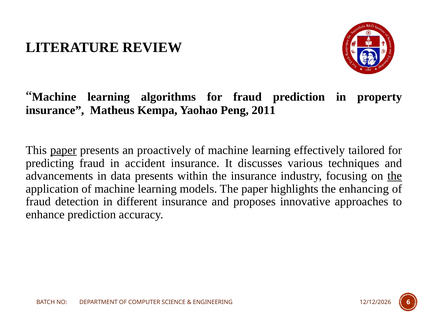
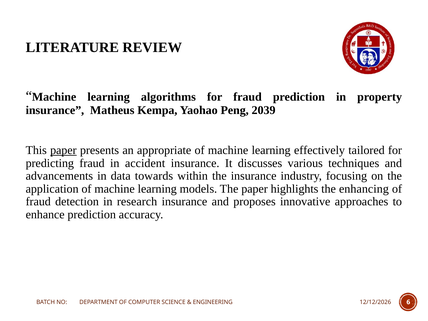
2011: 2011 -> 2039
proactively: proactively -> appropriate
data presents: presents -> towards
the at (395, 176) underline: present -> none
different: different -> research
